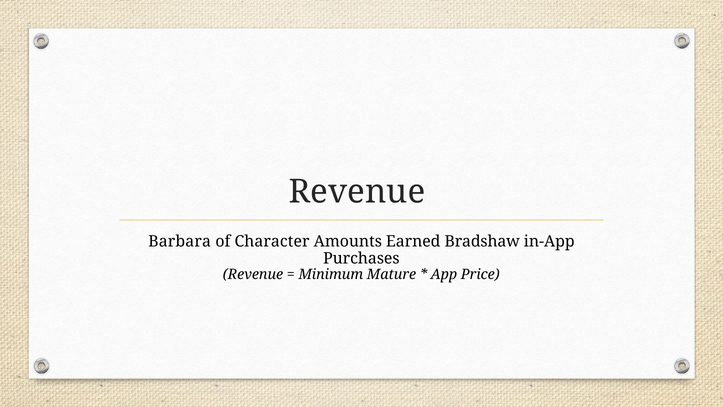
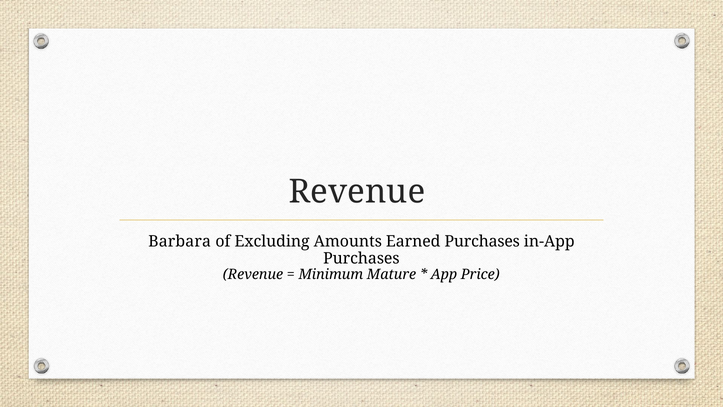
Character: Character -> Excluding
Earned Bradshaw: Bradshaw -> Purchases
